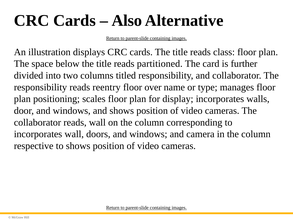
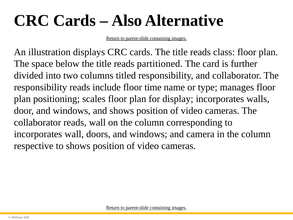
reentry: reentry -> include
over: over -> time
